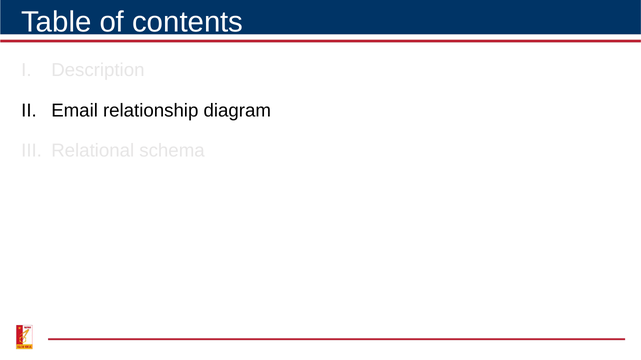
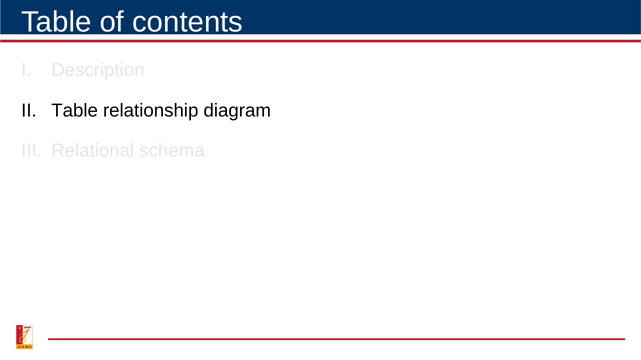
Email at (75, 111): Email -> Table
